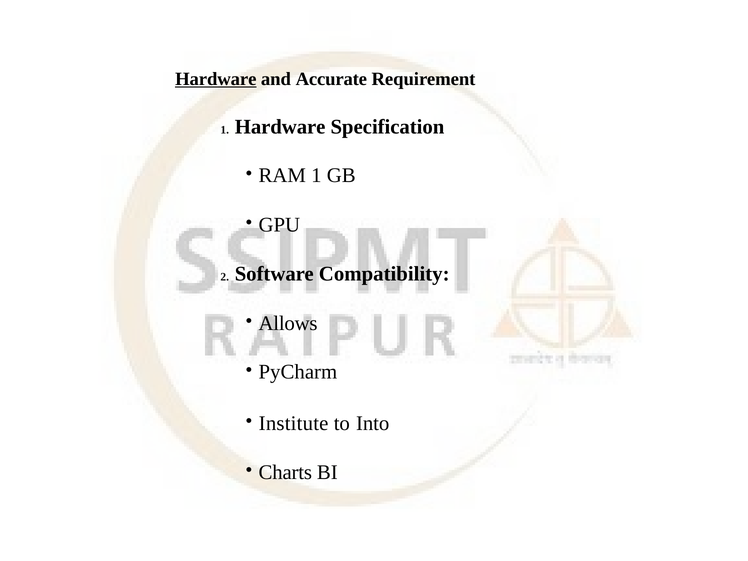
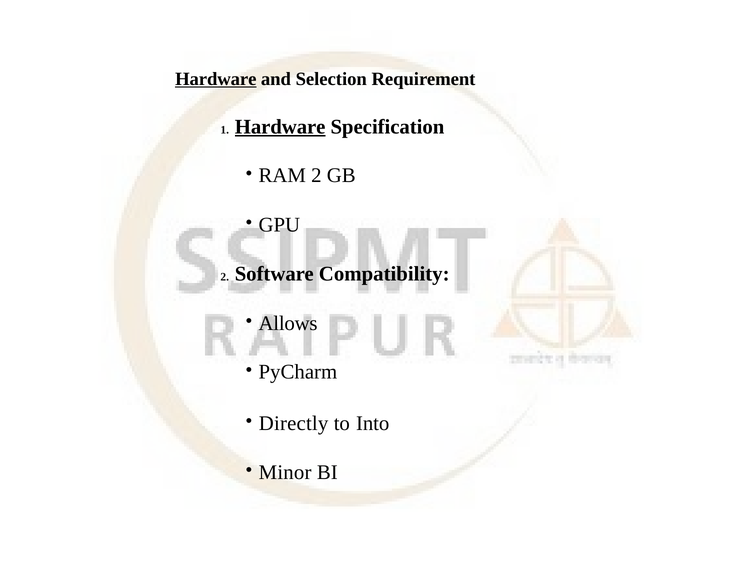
Accurate: Accurate -> Selection
Hardware at (280, 127) underline: none -> present
RAM 1: 1 -> 2
Institute: Institute -> Directly
Charts: Charts -> Minor
